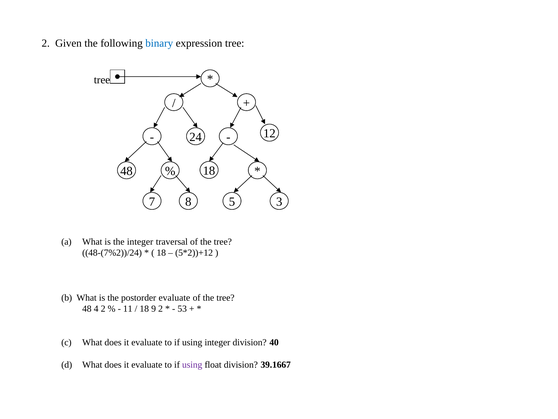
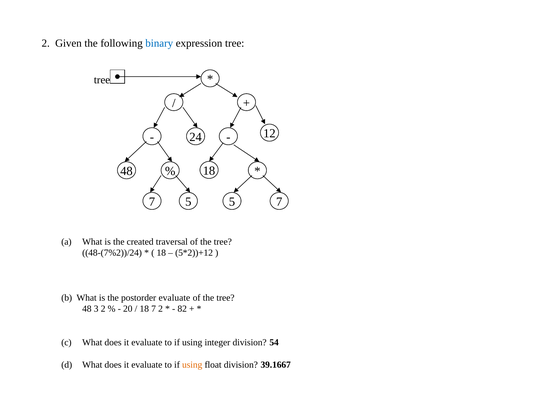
7 8: 8 -> 5
5 3: 3 -> 7
the integer: integer -> created
4: 4 -> 3
11: 11 -> 20
18 9: 9 -> 7
53: 53 -> 82
40: 40 -> 54
using at (192, 364) colour: purple -> orange
